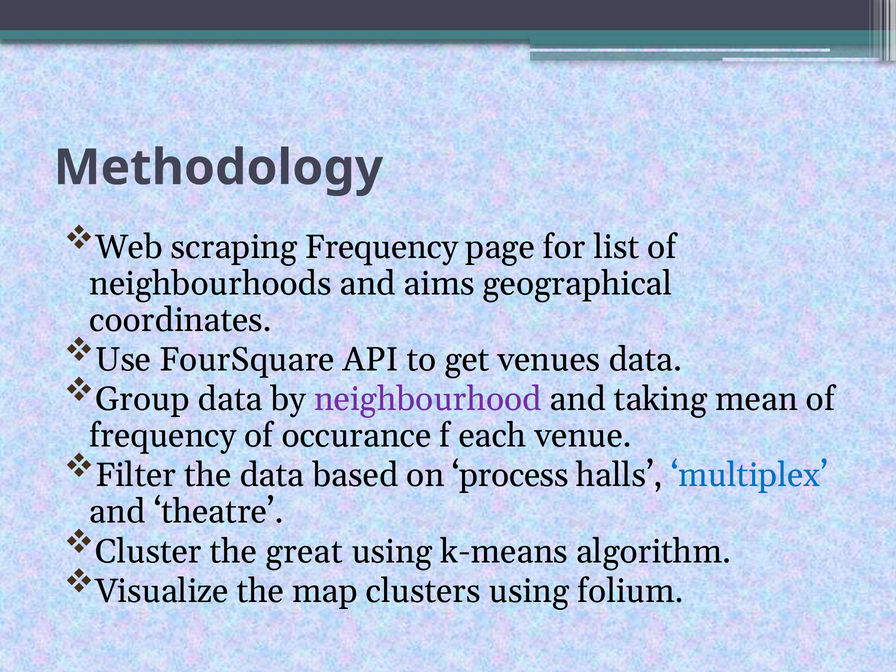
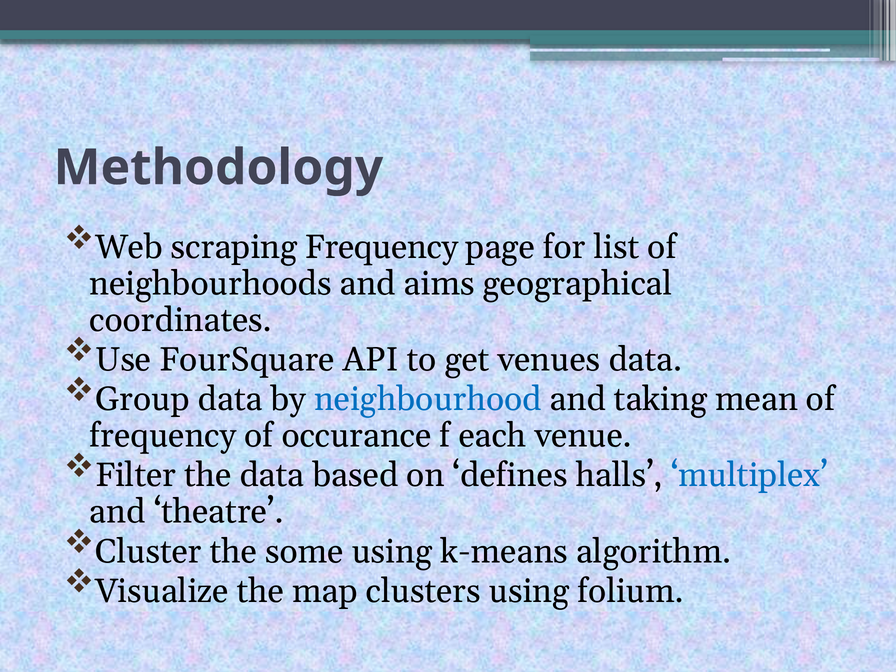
neighbourhood colour: purple -> blue
process: process -> defines
great: great -> some
